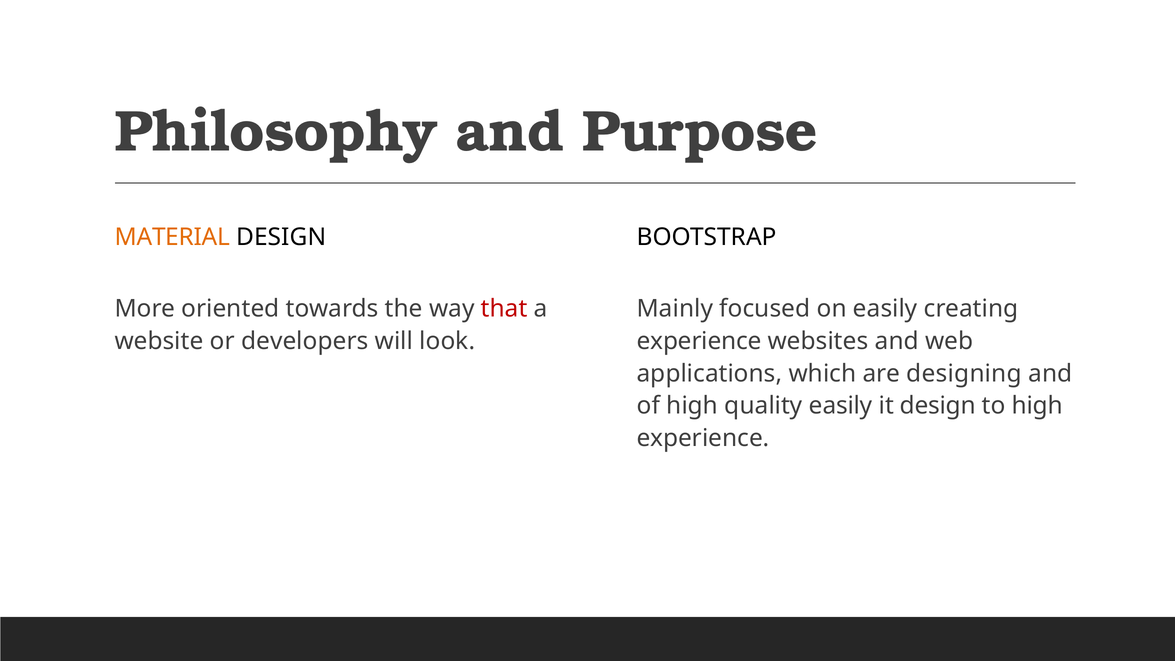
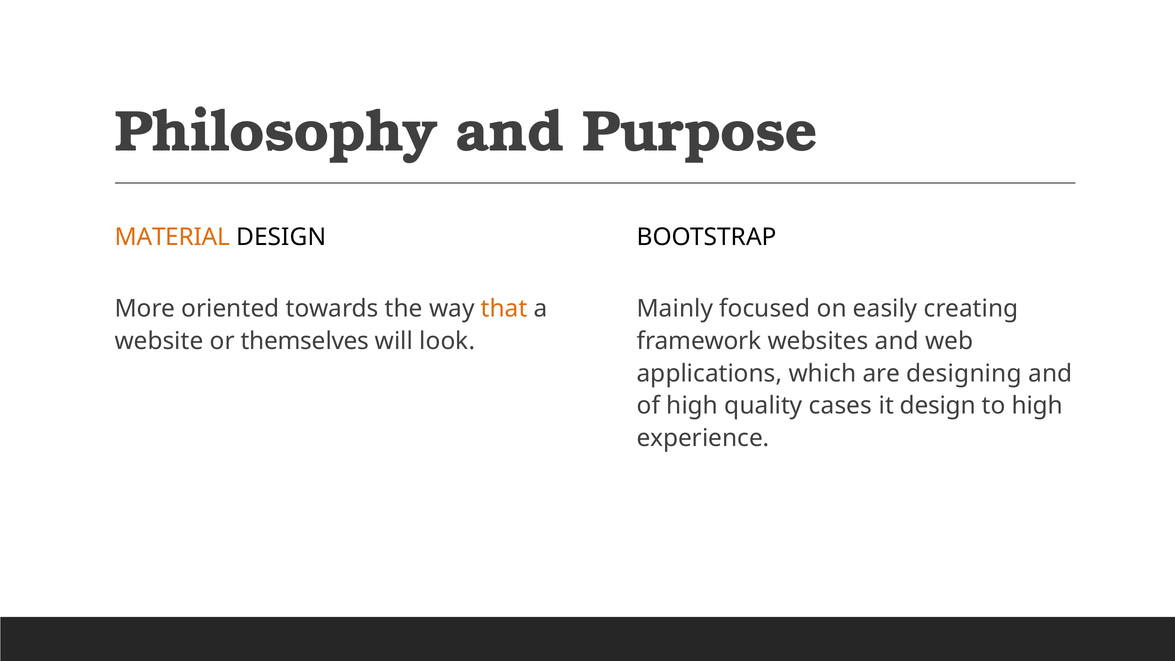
that colour: red -> orange
developers: developers -> themselves
experience at (699, 341): experience -> framework
quality easily: easily -> cases
